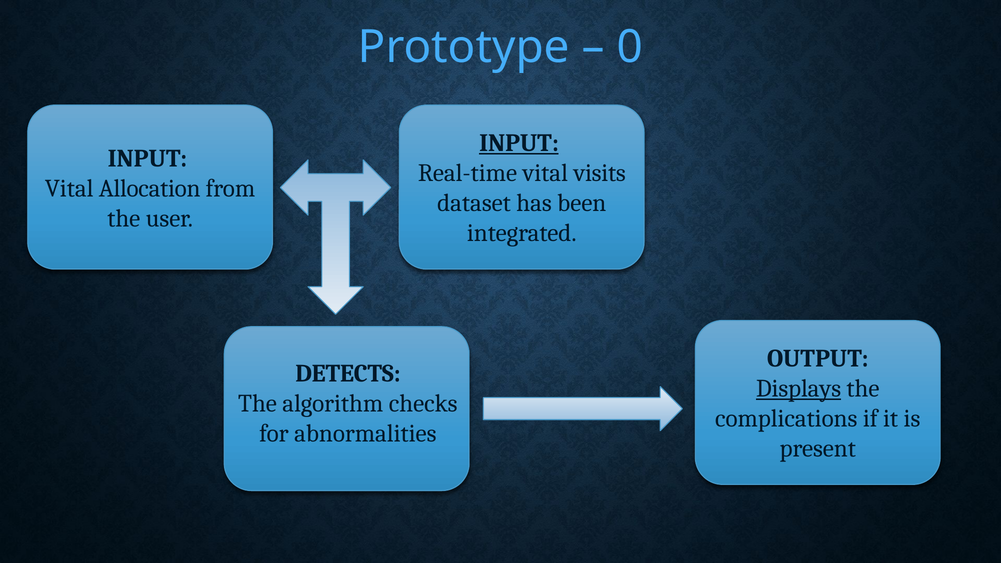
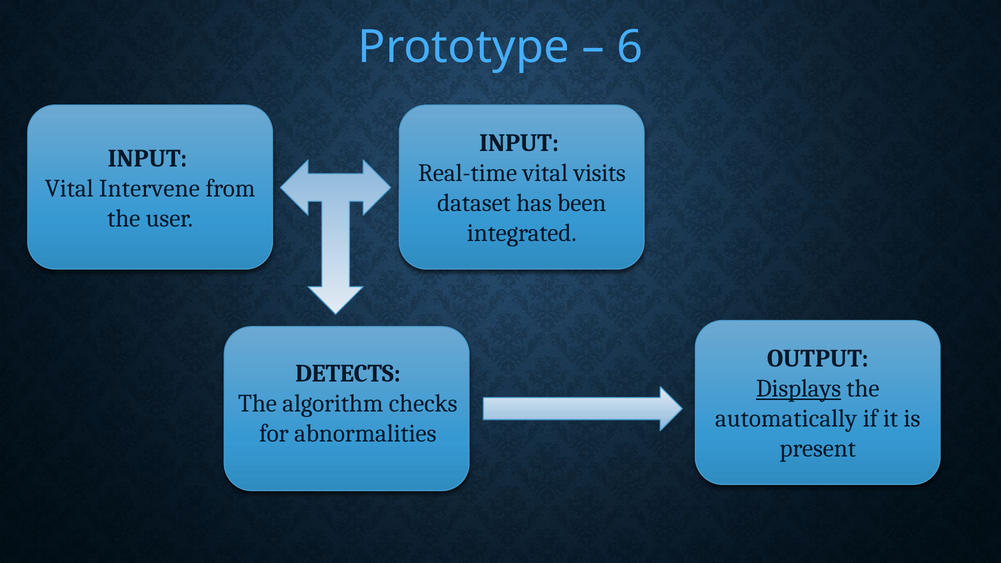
0: 0 -> 6
INPUT at (519, 143) underline: present -> none
Allocation: Allocation -> Intervene
complications: complications -> automatically
